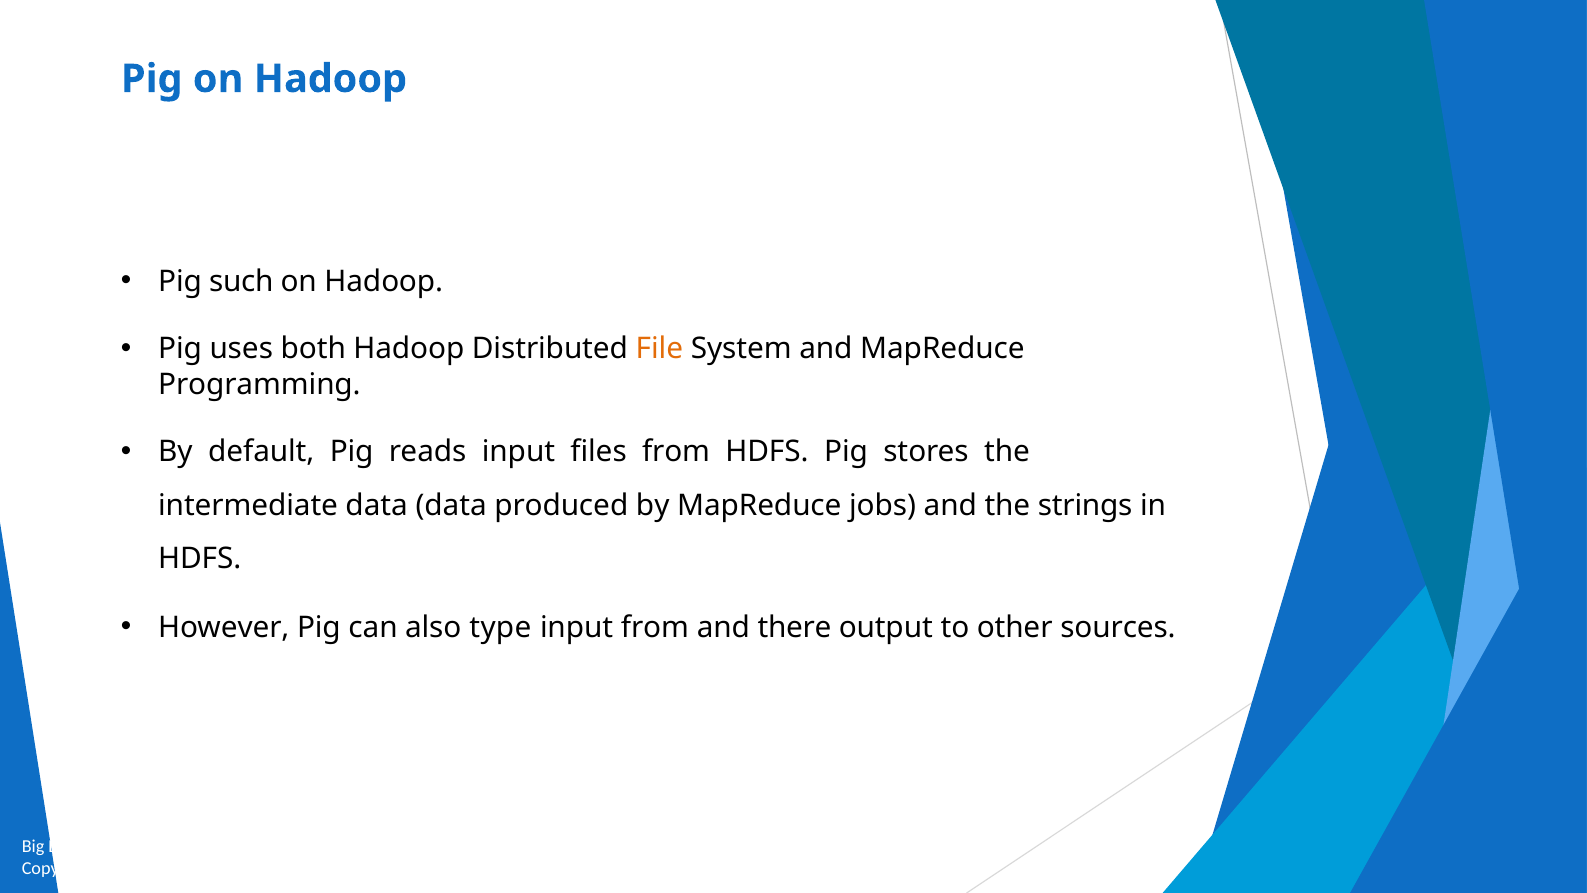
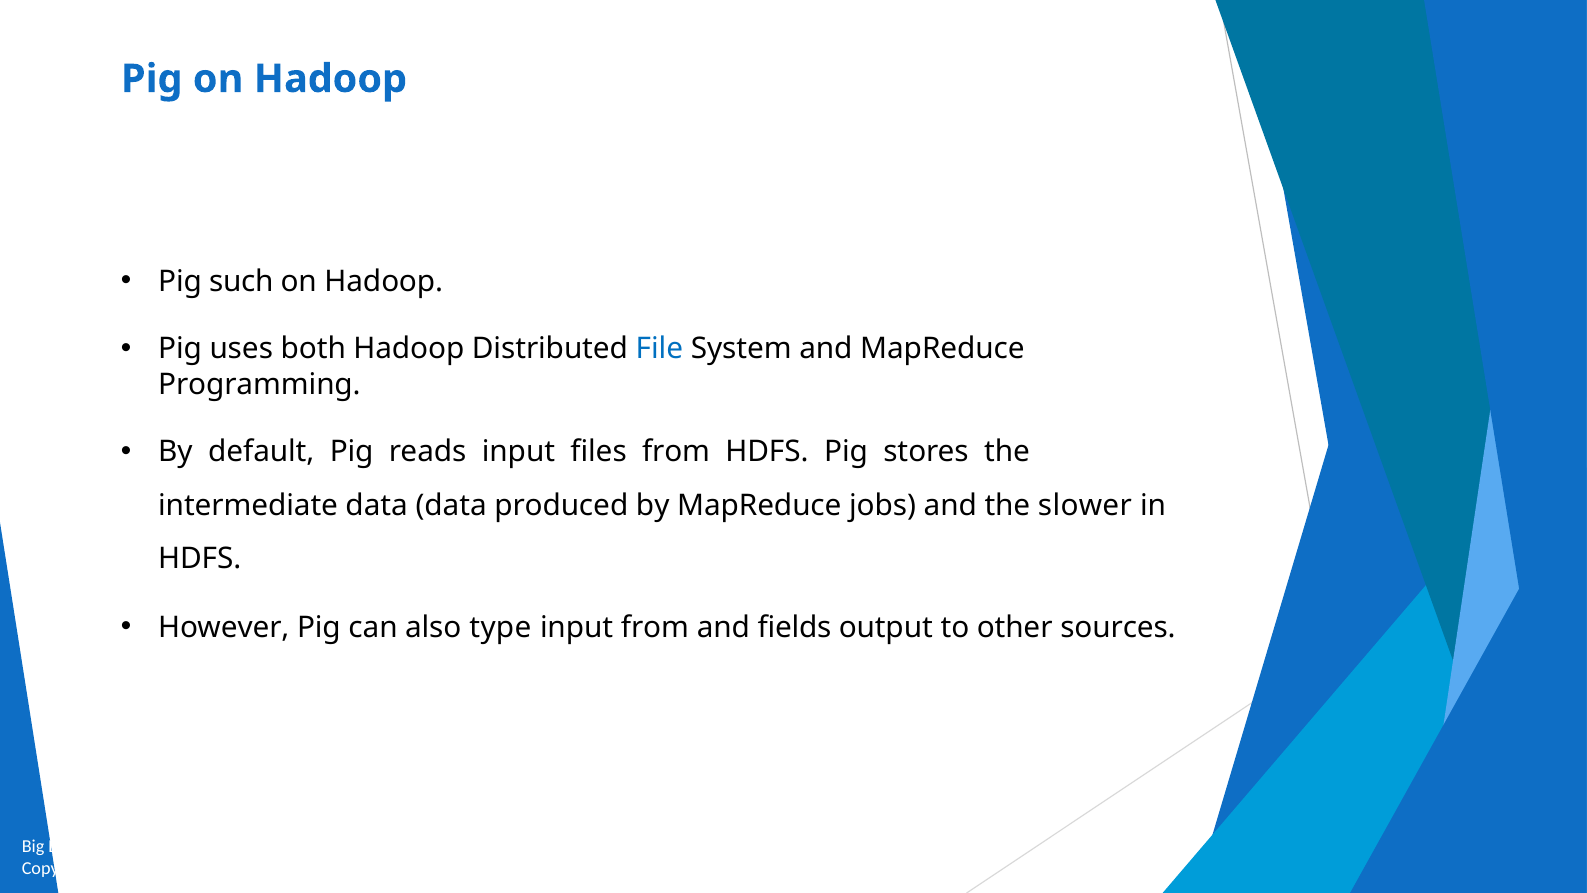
File colour: orange -> blue
strings: strings -> slower
there: there -> fields
